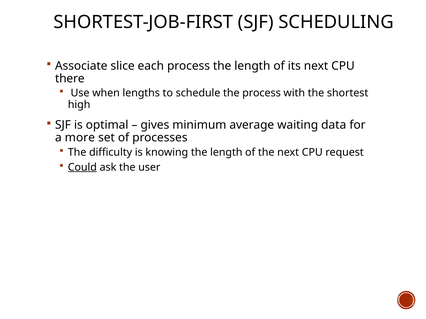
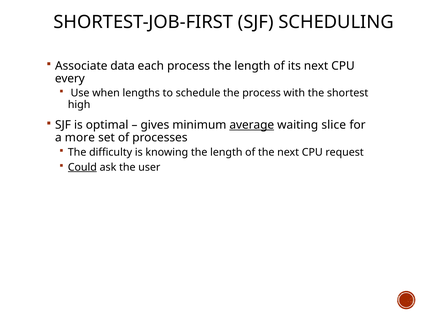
slice: slice -> data
there: there -> every
average underline: none -> present
data: data -> slice
